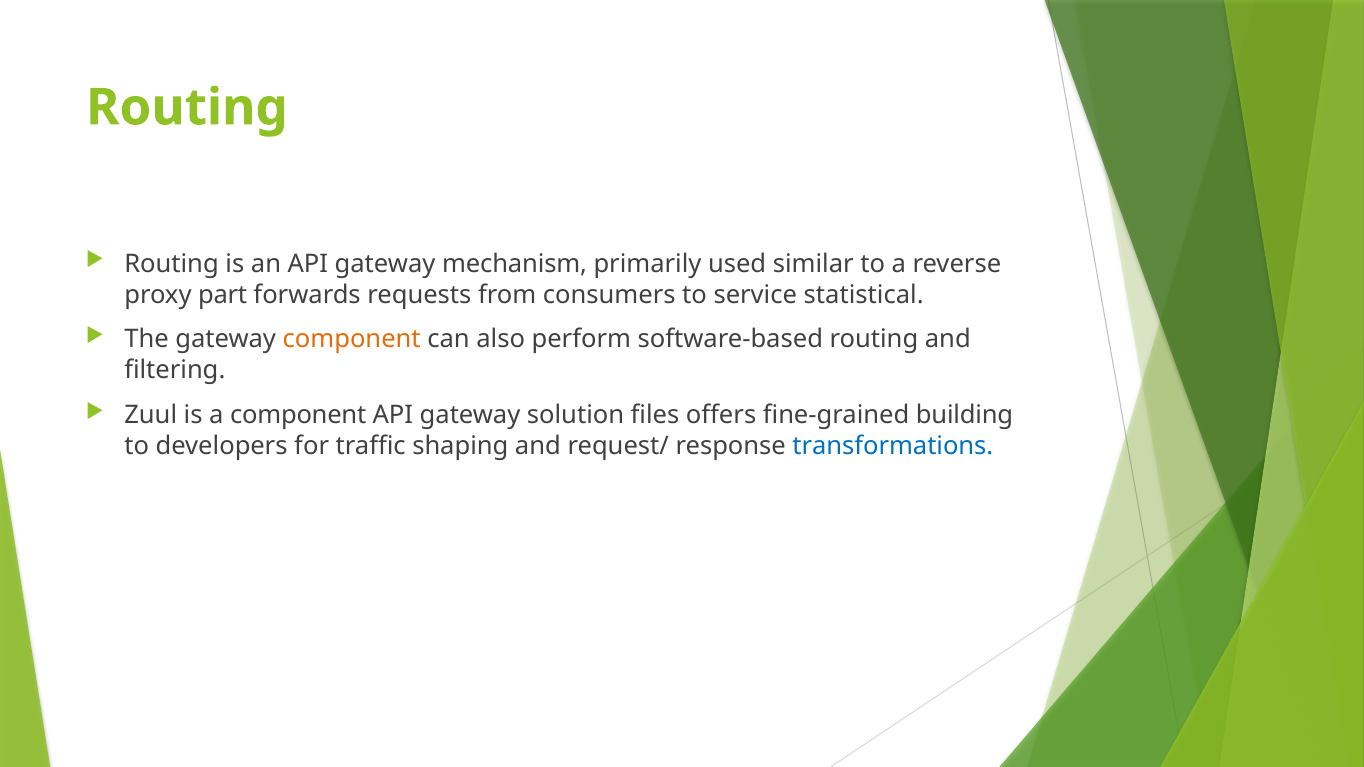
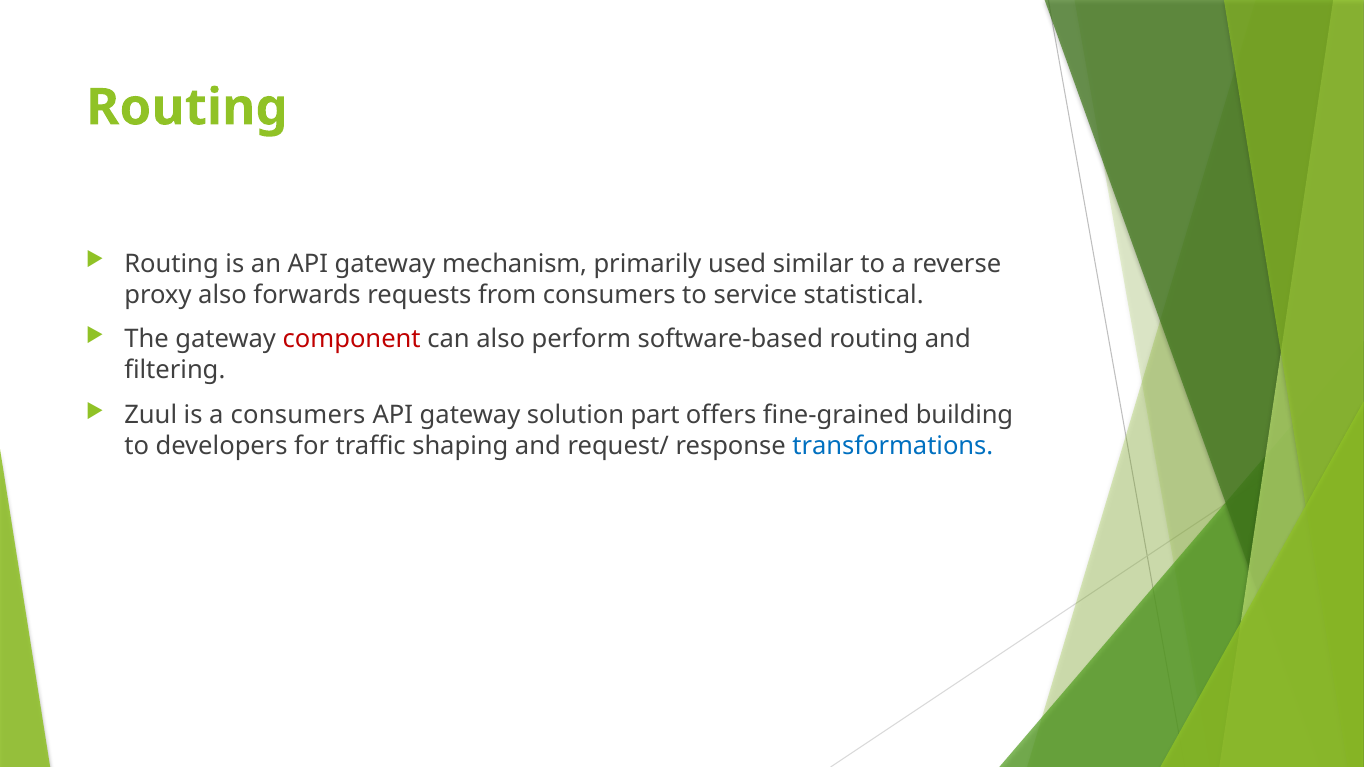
proxy part: part -> also
component at (352, 340) colour: orange -> red
a component: component -> consumers
files: files -> part
